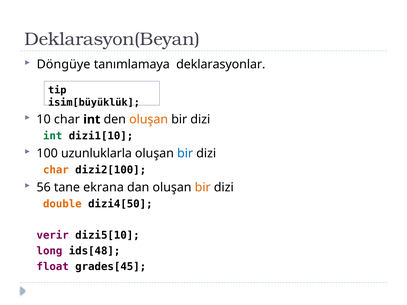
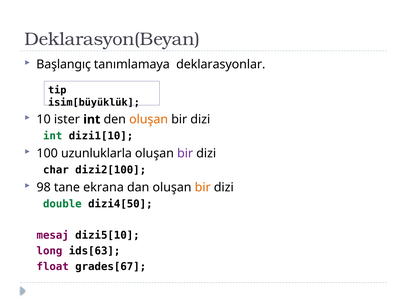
Döngüye: Döngüye -> Başlangıç
10 char: char -> ister
bir at (185, 154) colour: blue -> purple
char at (56, 170) colour: orange -> black
56: 56 -> 98
double colour: orange -> green
verir: verir -> mesaj
ids[48: ids[48 -> ids[63
grades[45: grades[45 -> grades[67
